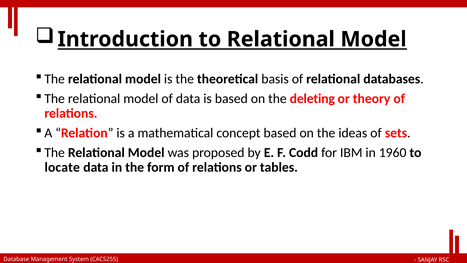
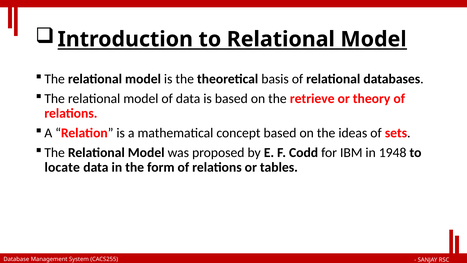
deleting: deleting -> retrieve
1960: 1960 -> 1948
